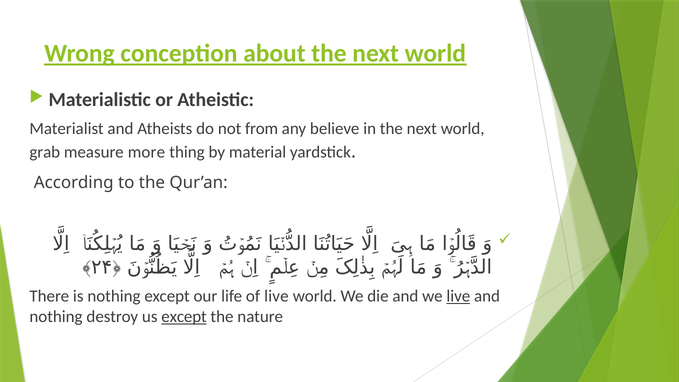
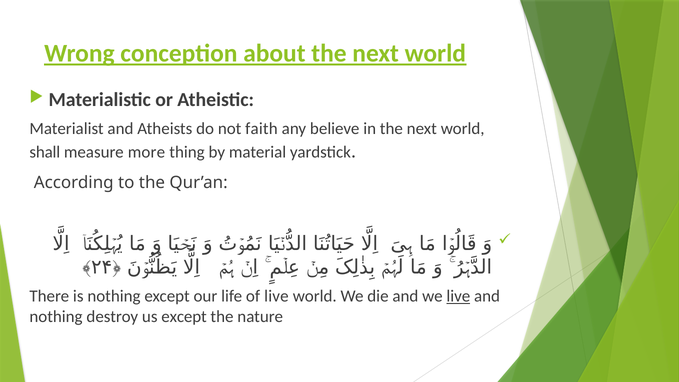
from: from -> faith
grab: grab -> shall
except at (184, 317) underline: present -> none
